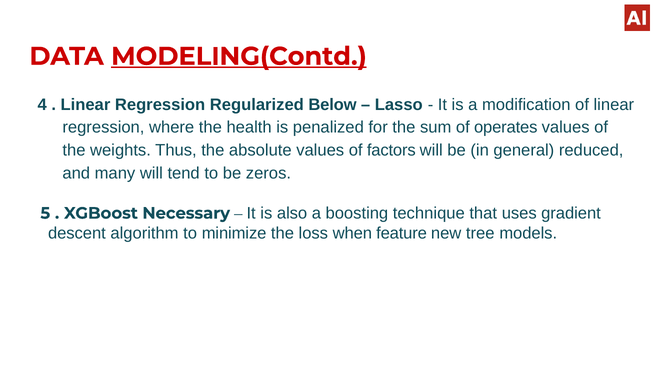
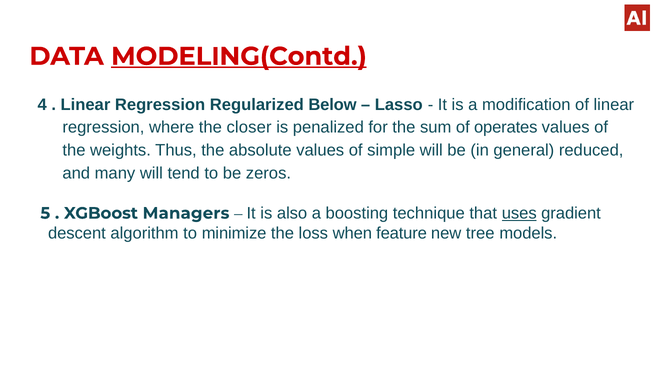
health: health -> closer
factors: factors -> simple
Necessary: Necessary -> Managers
uses underline: none -> present
